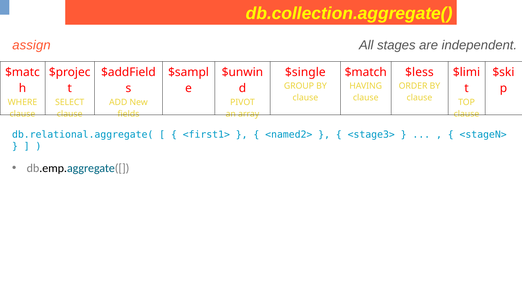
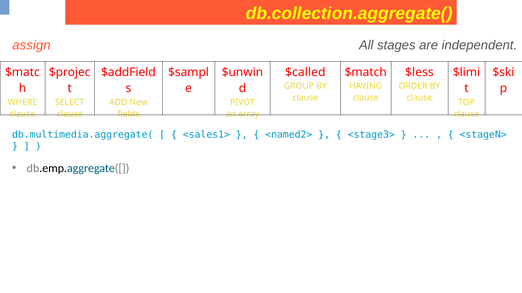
$single: $single -> $called
db.relational.aggregate(: db.relational.aggregate( -> db.multimedia.aggregate(
<first1>: <first1> -> <sales1>
